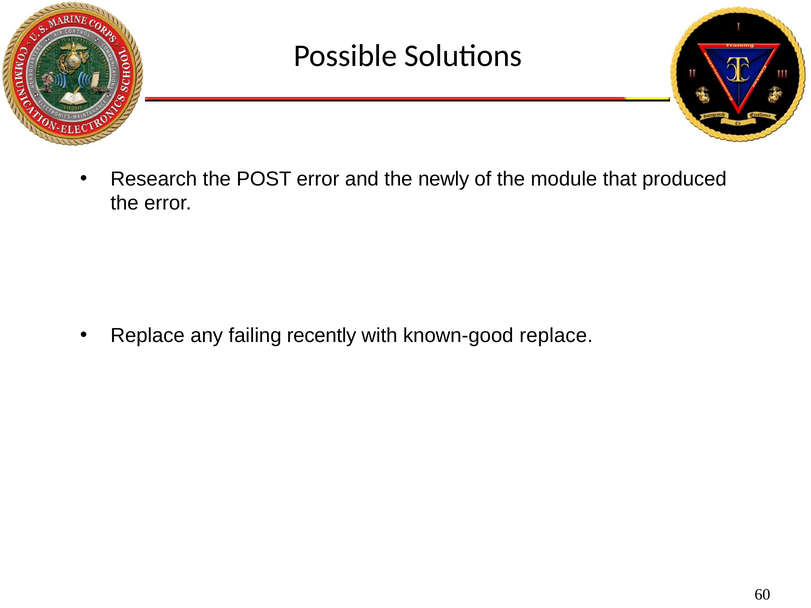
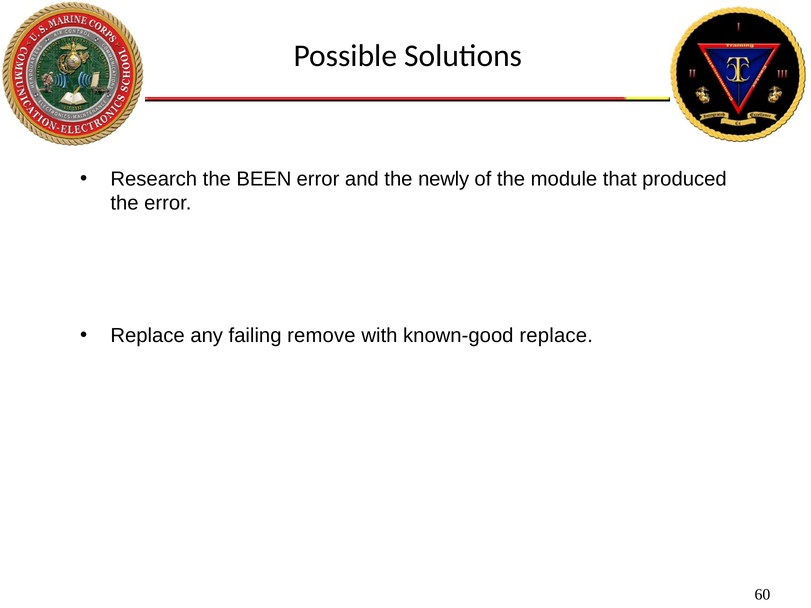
POST: POST -> BEEN
recently: recently -> remove
